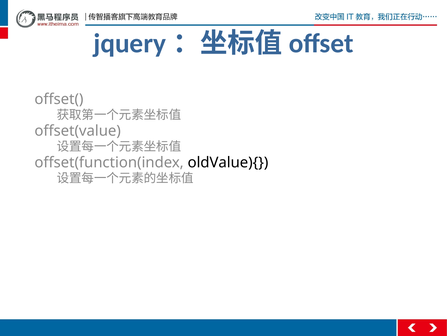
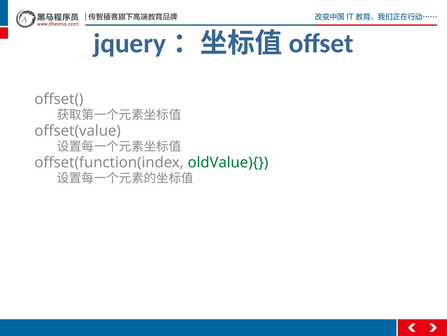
oldValue){ colour: black -> green
